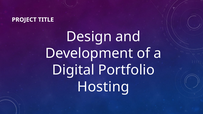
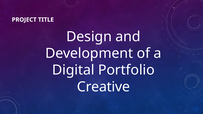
Hosting: Hosting -> Creative
